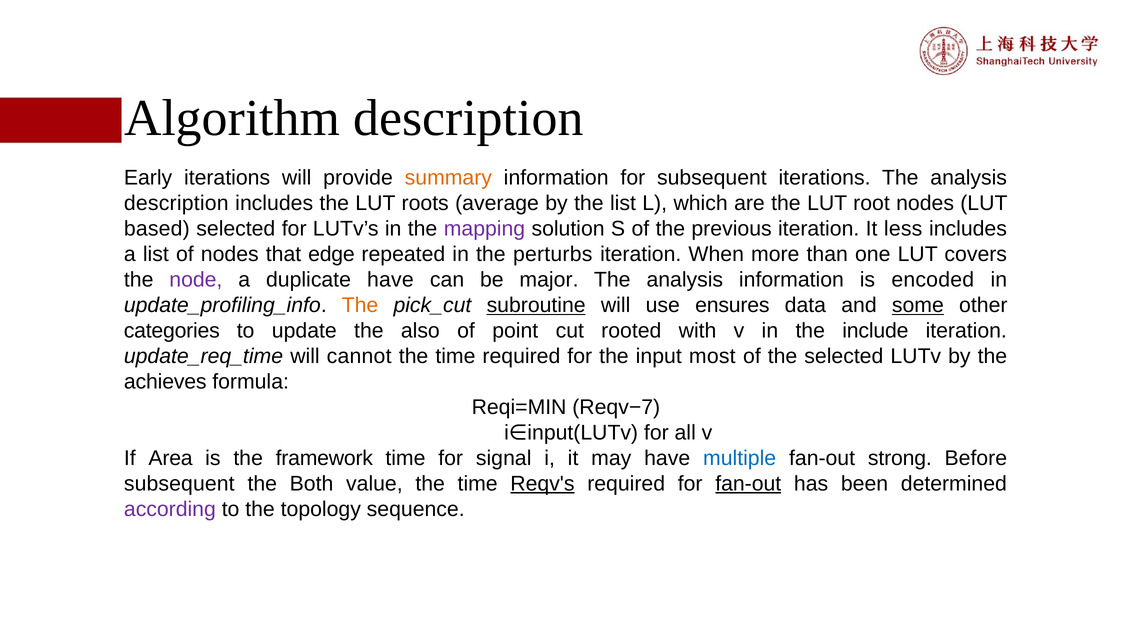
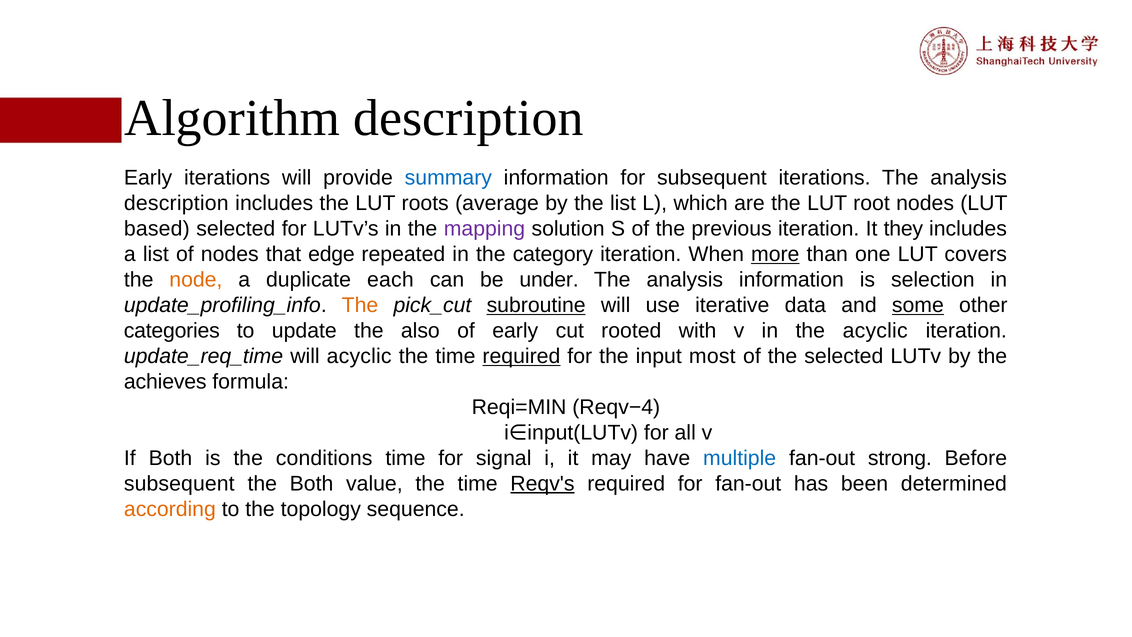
summary colour: orange -> blue
less: less -> they
perturbs: perturbs -> category
more underline: none -> present
node colour: purple -> orange
duplicate have: have -> each
major: major -> under
encoded: encoded -> selection
ensures: ensures -> iterative
of point: point -> early
the include: include -> acyclic
will cannot: cannot -> acyclic
required at (521, 356) underline: none -> present
Reqv−7: Reqv−7 -> Reqv−4
If Area: Area -> Both
framework: framework -> conditions
fan-out at (748, 484) underline: present -> none
according colour: purple -> orange
